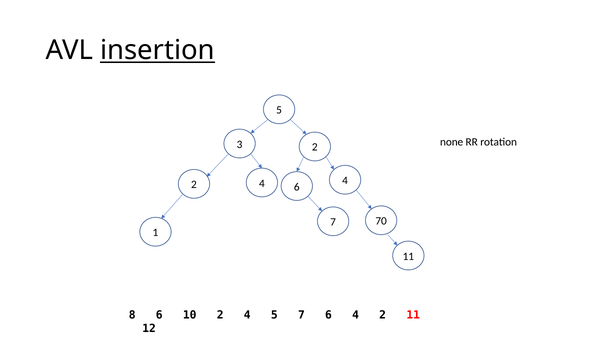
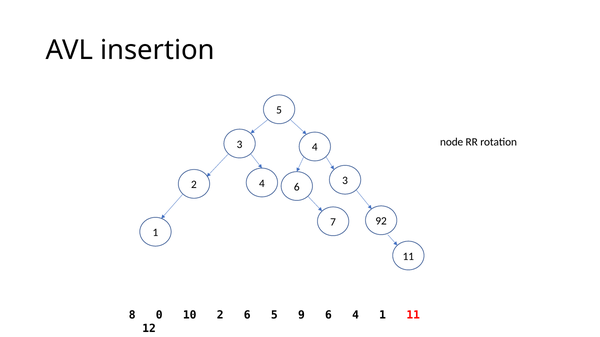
insertion underline: present -> none
none: none -> node
3 2: 2 -> 4
4 at (345, 181): 4 -> 3
70: 70 -> 92
8 6: 6 -> 0
10 2 4: 4 -> 6
5 7: 7 -> 9
2 at (383, 315): 2 -> 1
